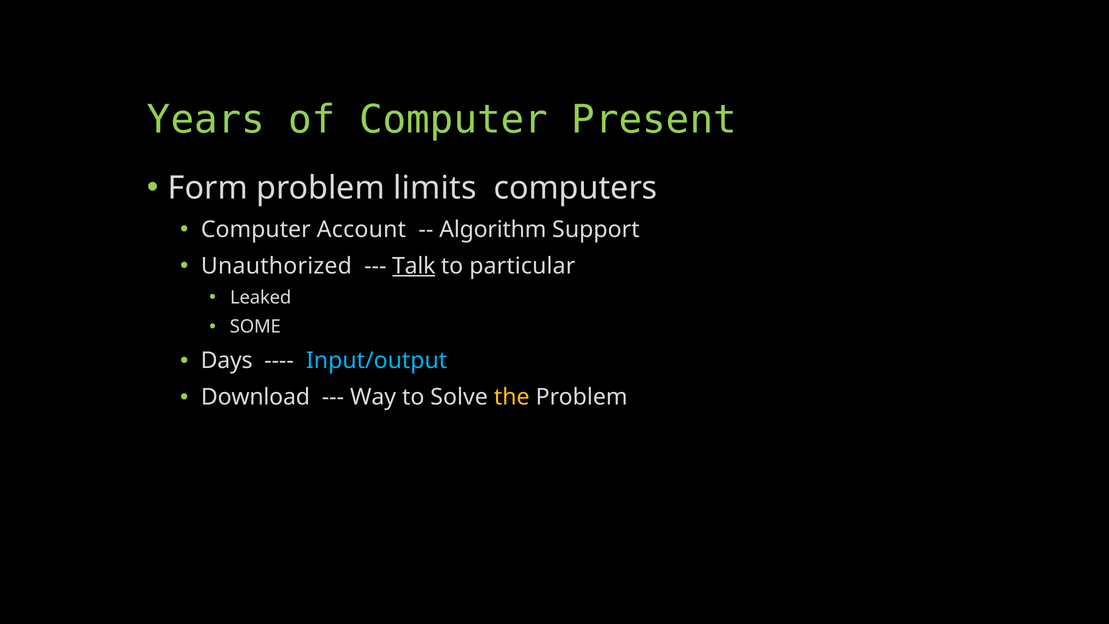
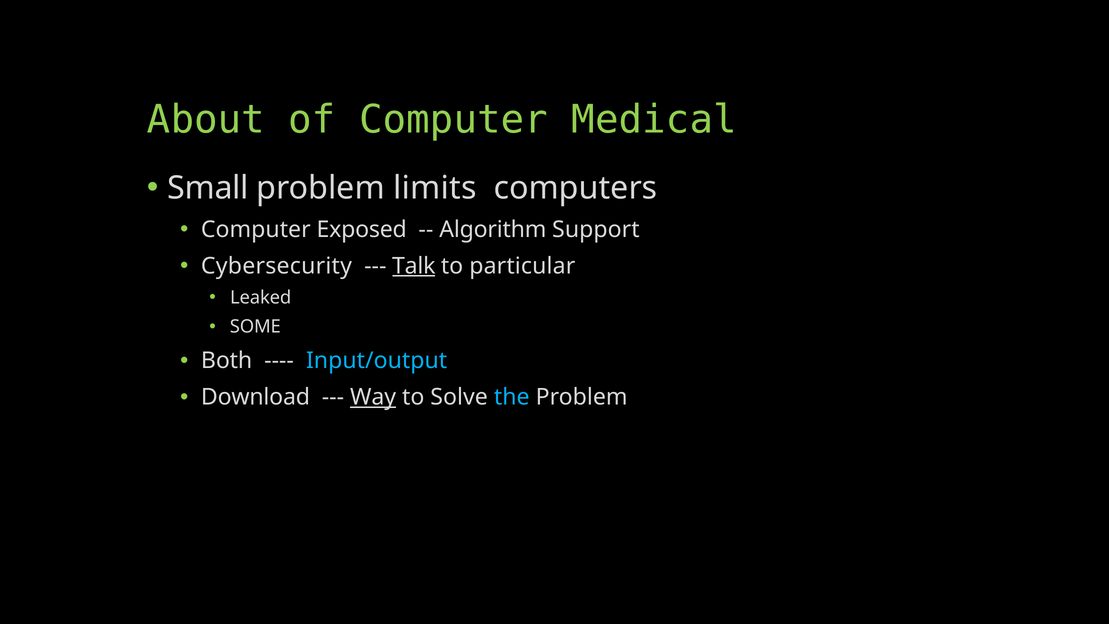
Years: Years -> About
Present: Present -> Medical
Form: Form -> Small
Account: Account -> Exposed
Unauthorized: Unauthorized -> Cybersecurity
Days: Days -> Both
Way underline: none -> present
the colour: yellow -> light blue
